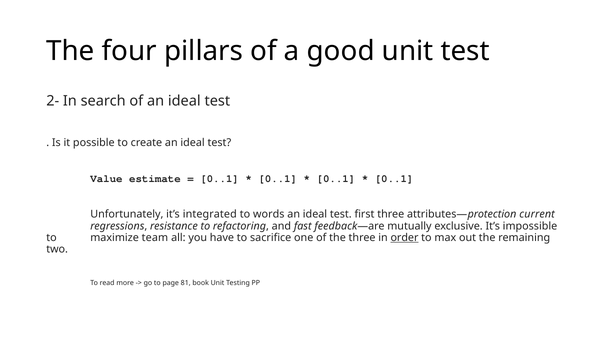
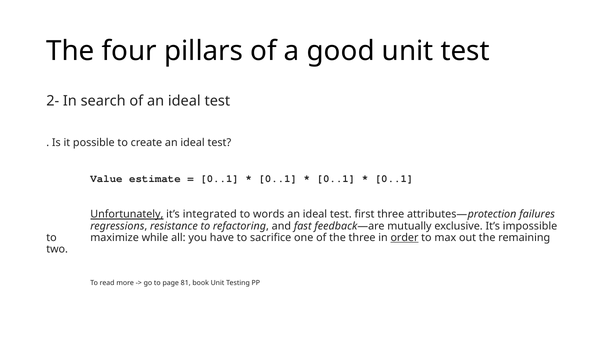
Unfortunately underline: none -> present
current: current -> failures
team: team -> while
